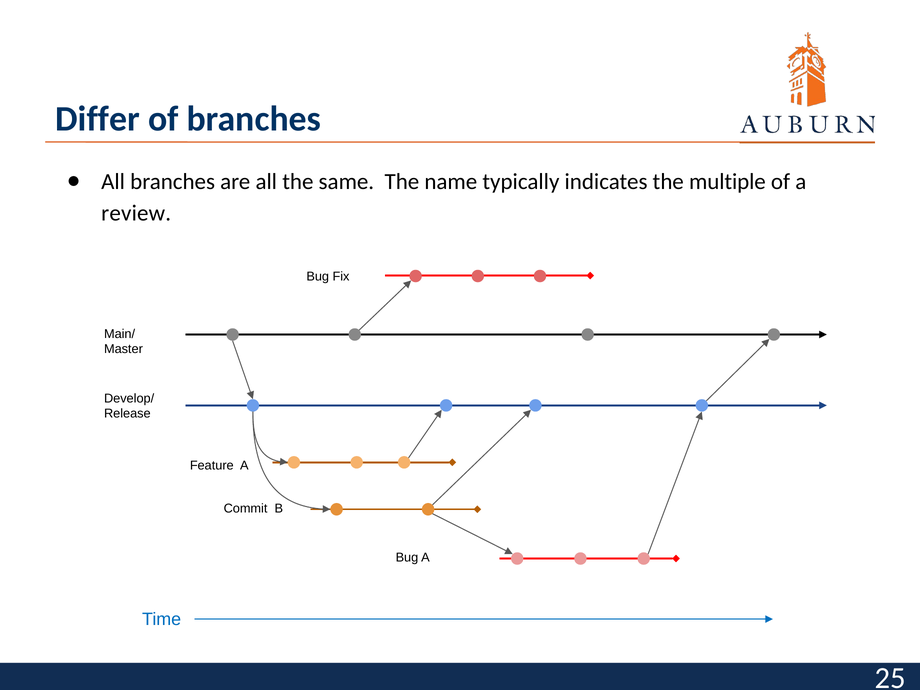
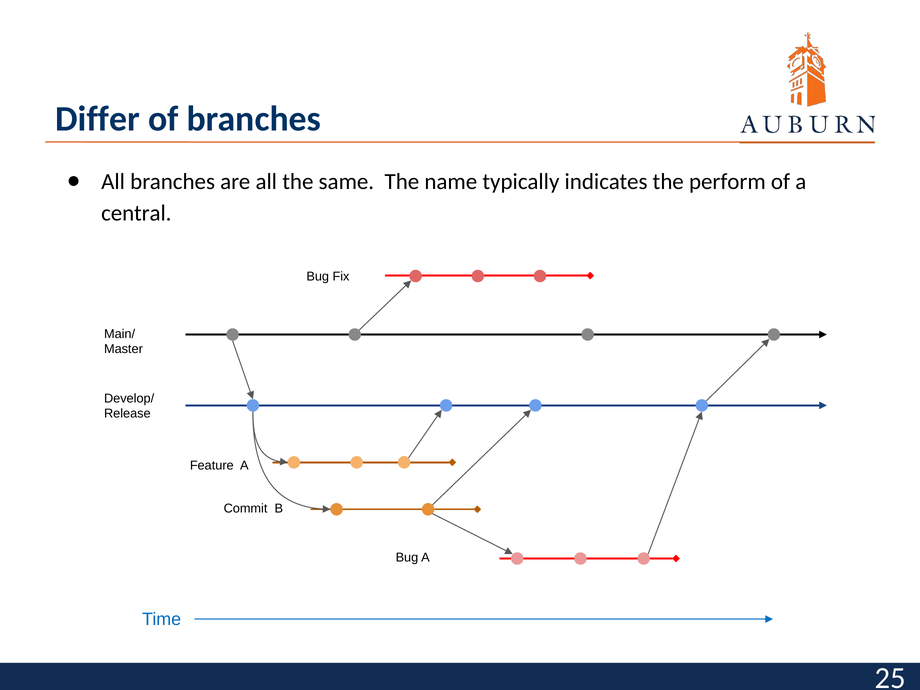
multiple: multiple -> perform
review: review -> central
